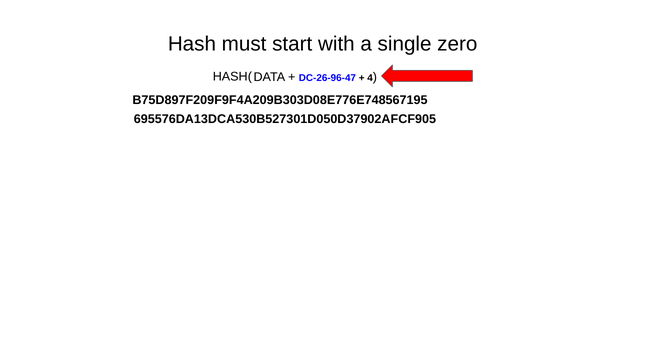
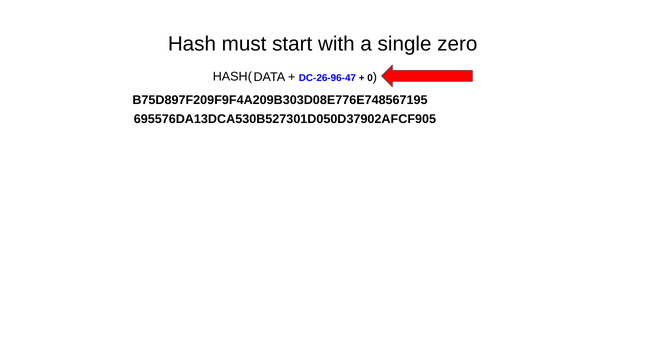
4: 4 -> 0
